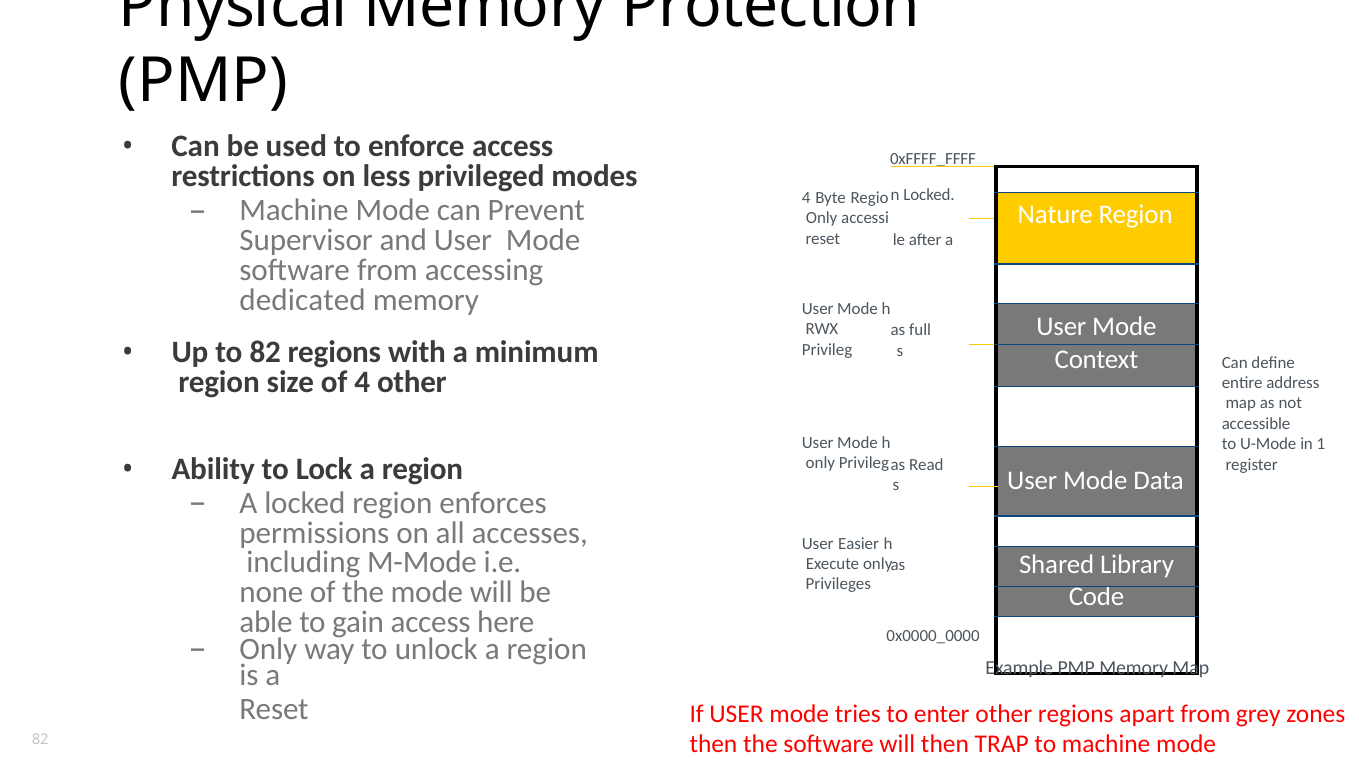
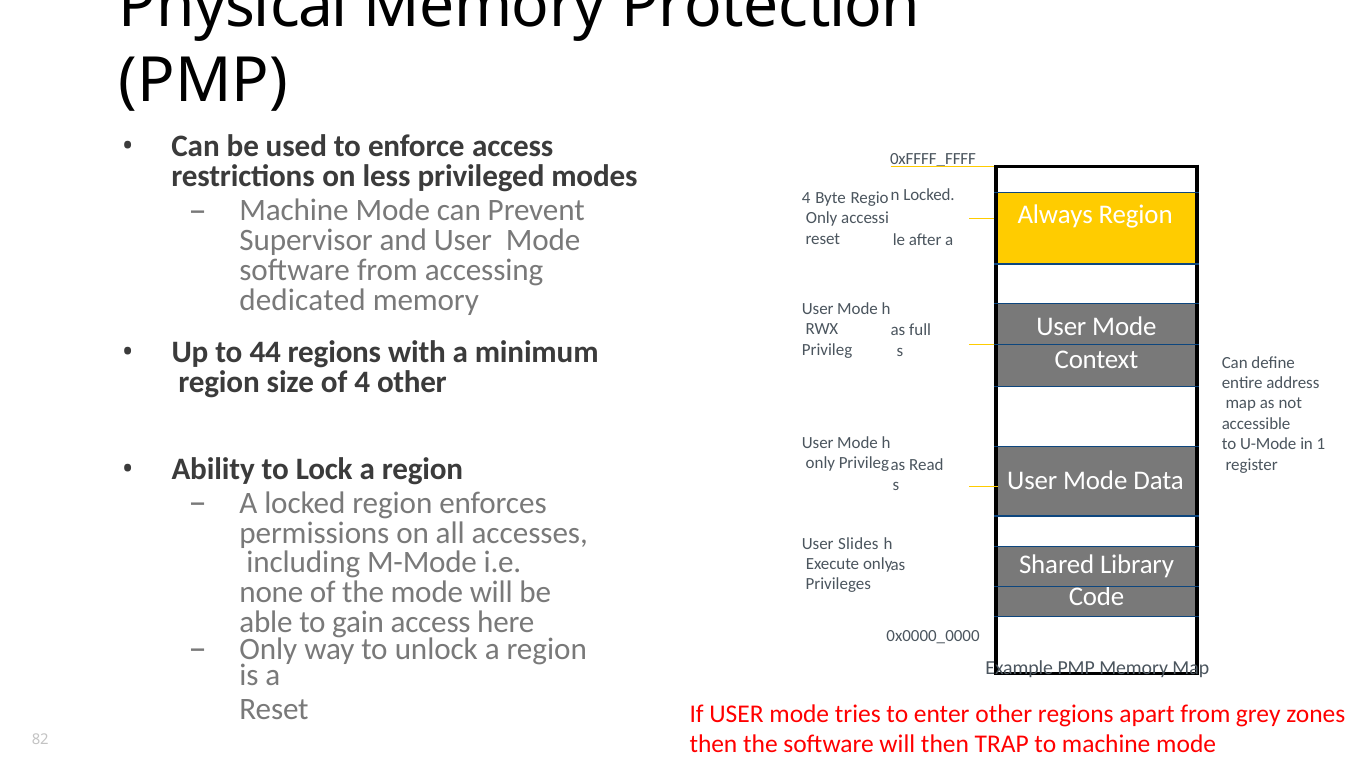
Nature: Nature -> Always
to 82: 82 -> 44
Easier: Easier -> Slides
